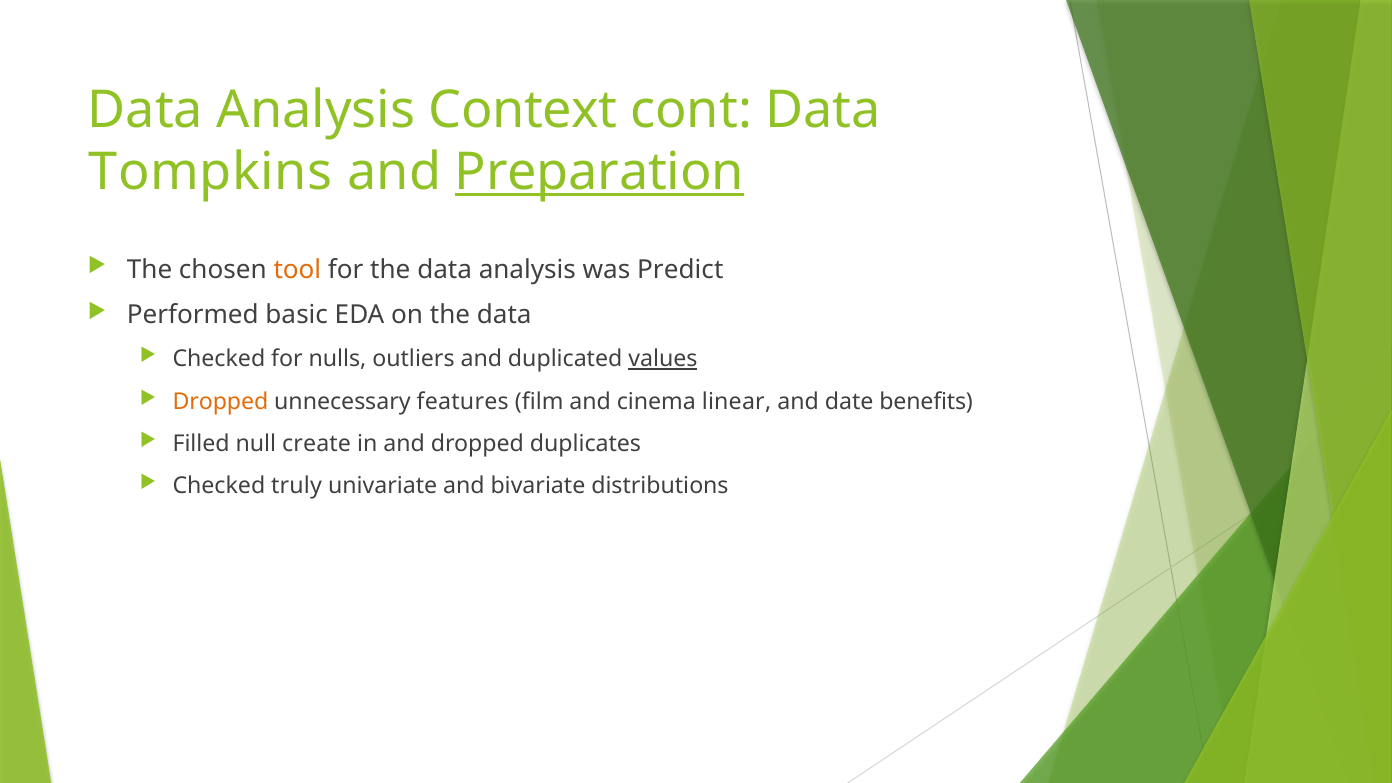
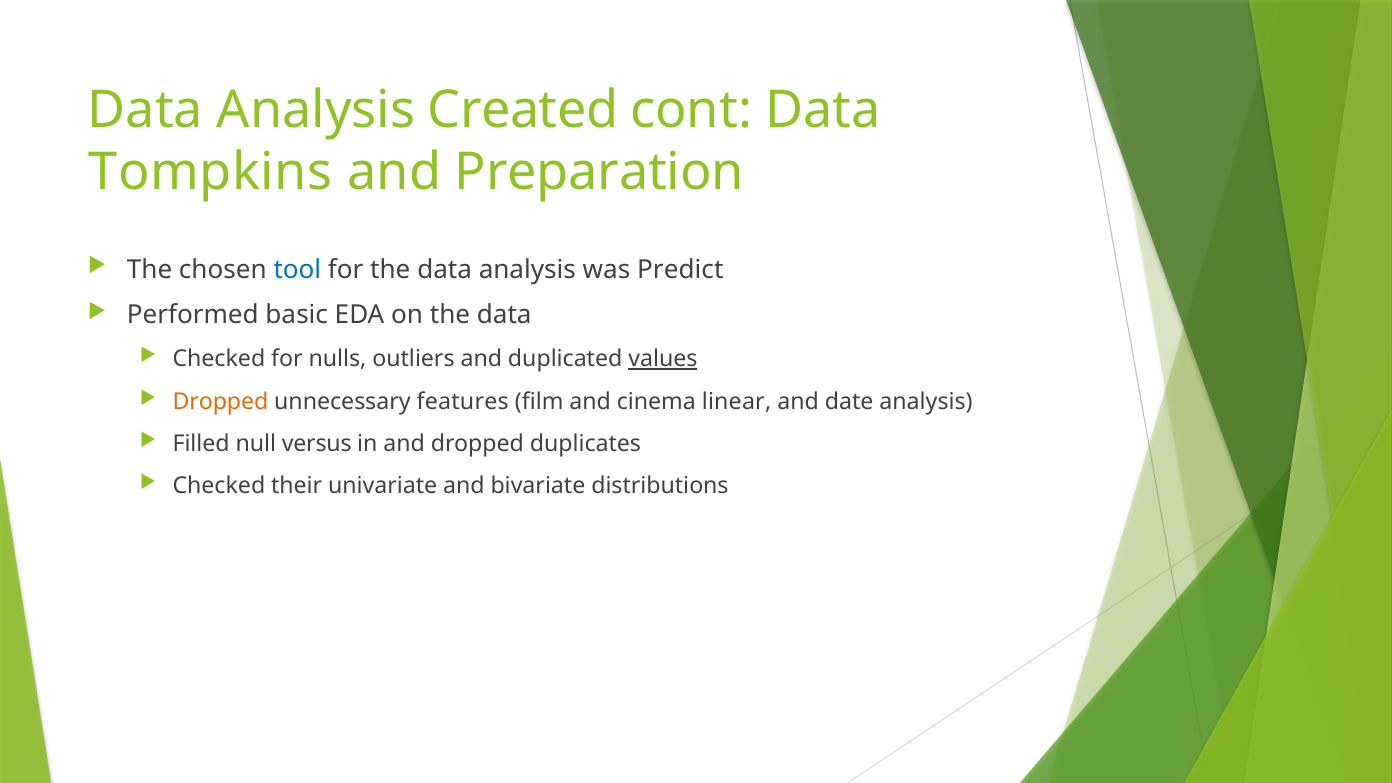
Context: Context -> Created
Preparation underline: present -> none
tool colour: orange -> blue
date benefits: benefits -> analysis
create: create -> versus
truly: truly -> their
